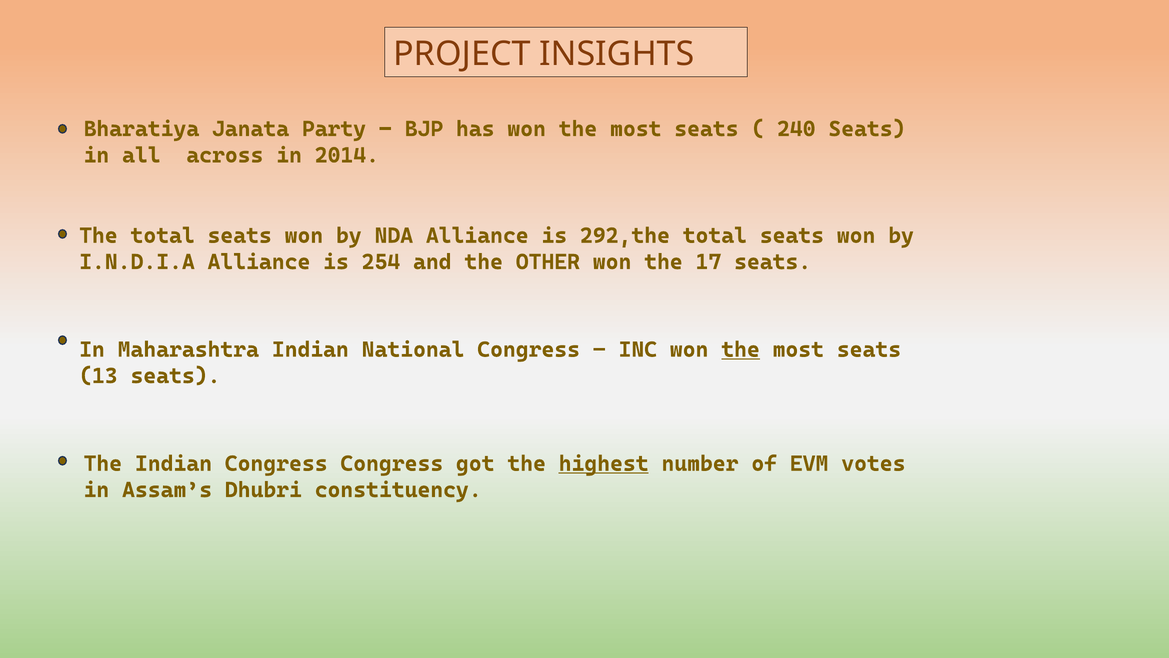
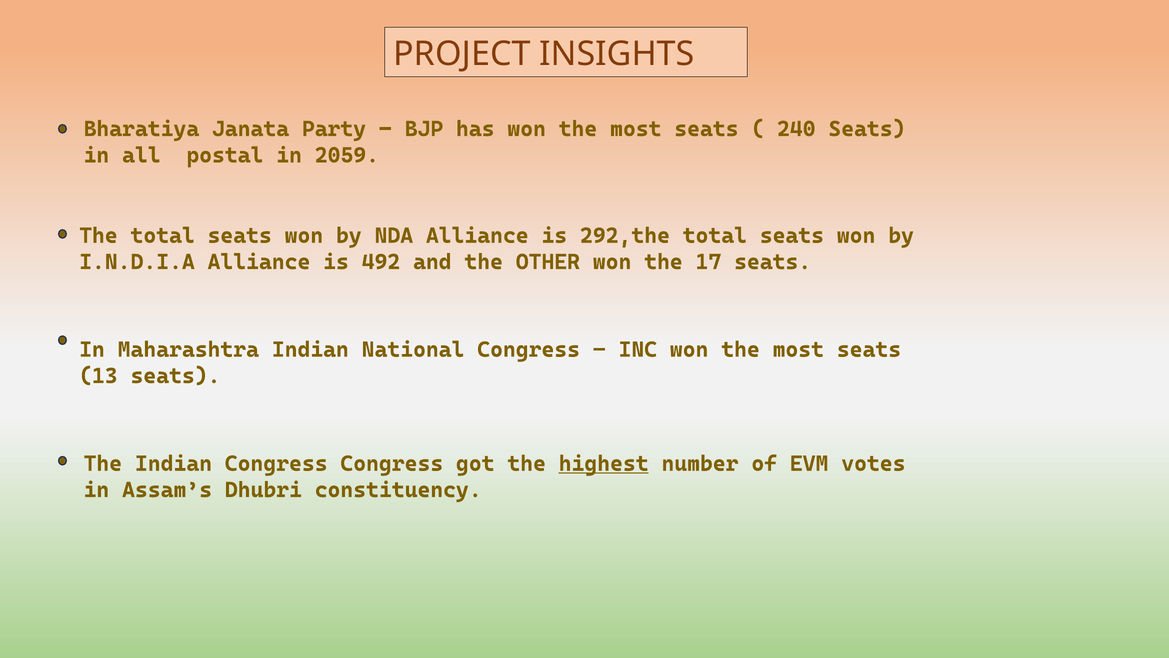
across: across -> postal
2014: 2014 -> 2059
254: 254 -> 492
the at (741, 349) underline: present -> none
